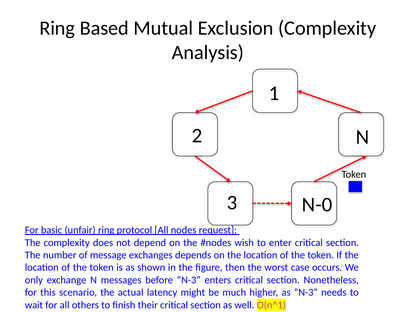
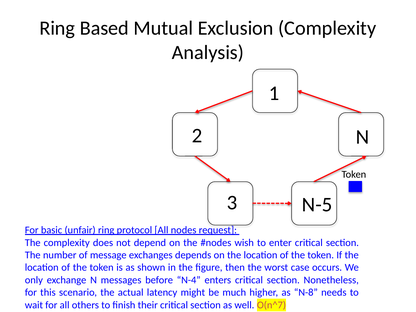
N-0: N-0 -> N-5
before N-3: N-3 -> N-4
as N-3: N-3 -> N-8
O(n^1: O(n^1 -> O(n^7
